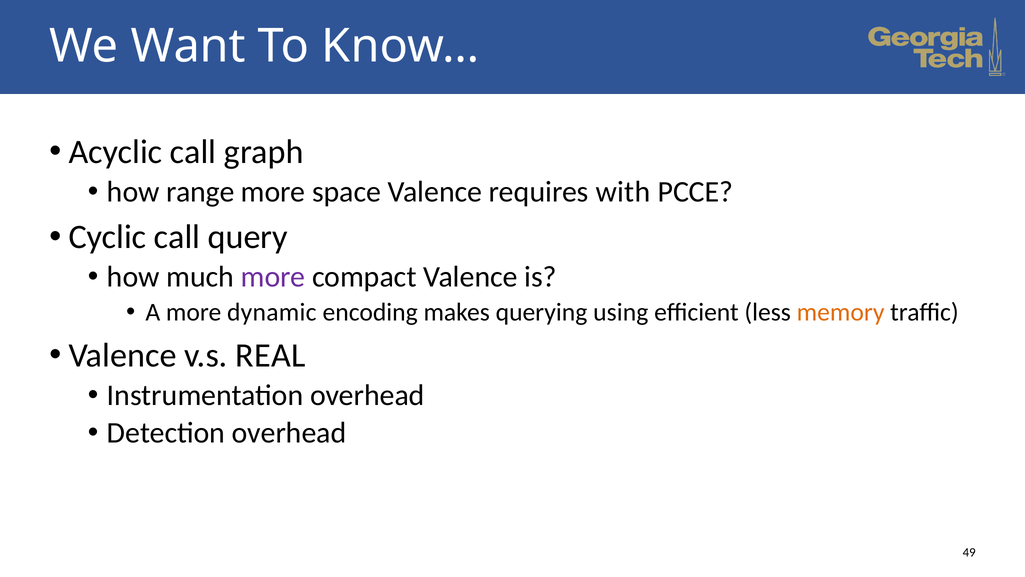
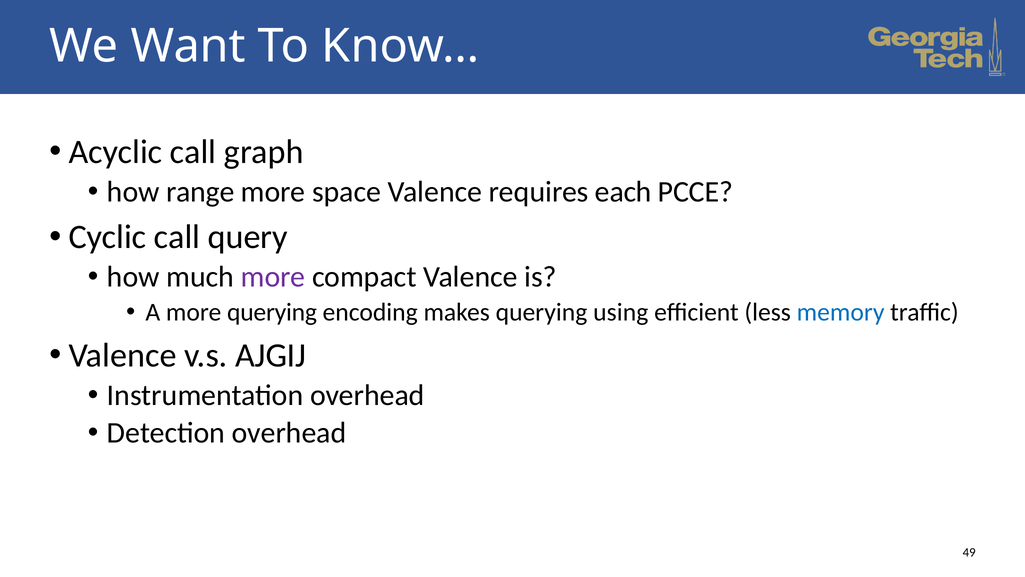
with: with -> each
more dynamic: dynamic -> querying
memory colour: orange -> blue
REAL: REAL -> AJGIJ
